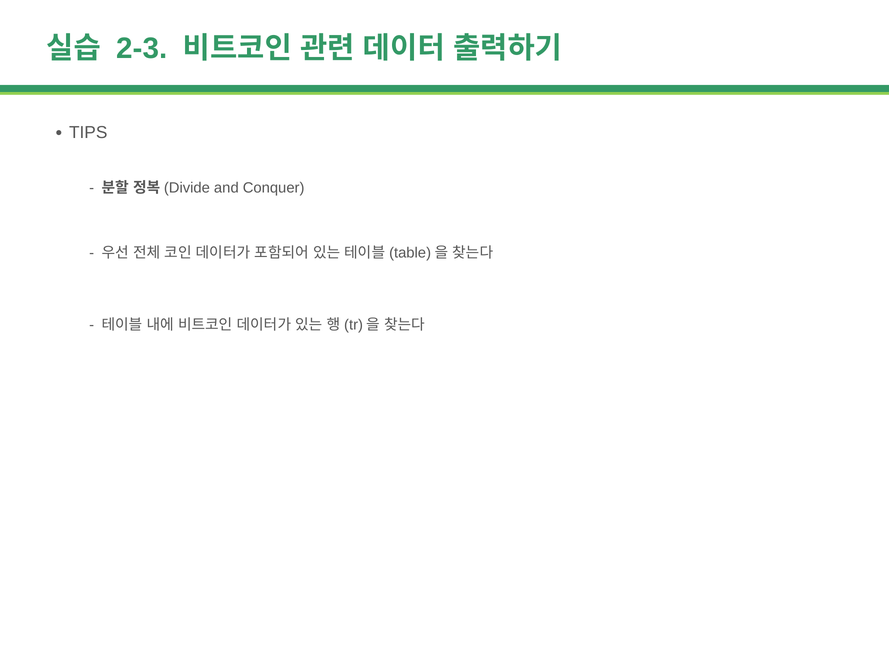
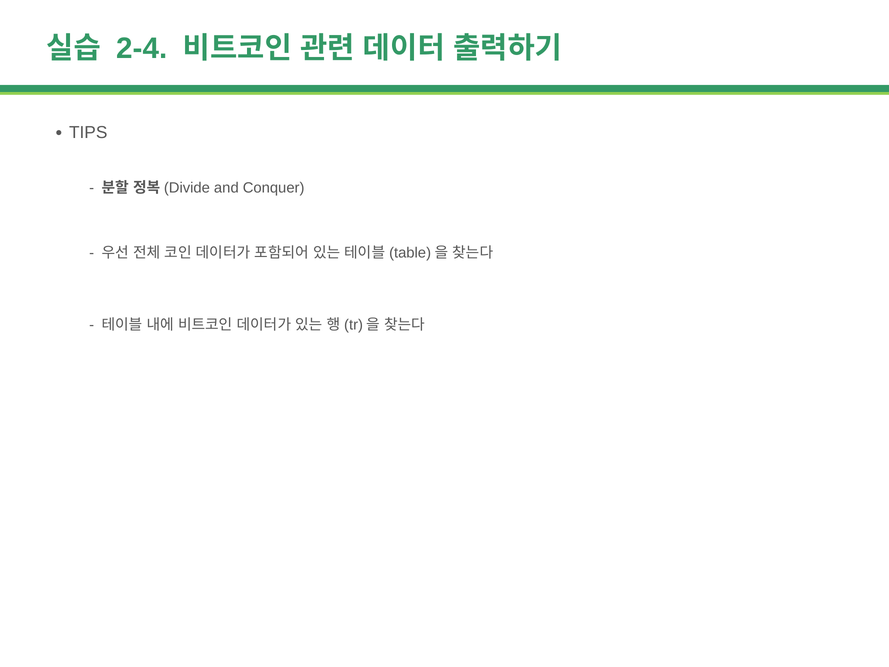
2-3: 2-3 -> 2-4
